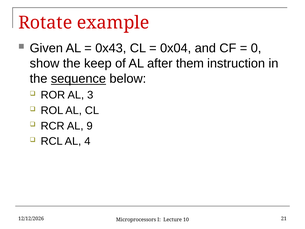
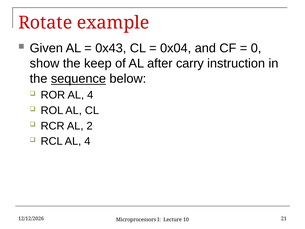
them: them -> carry
ROR AL 3: 3 -> 4
9: 9 -> 2
